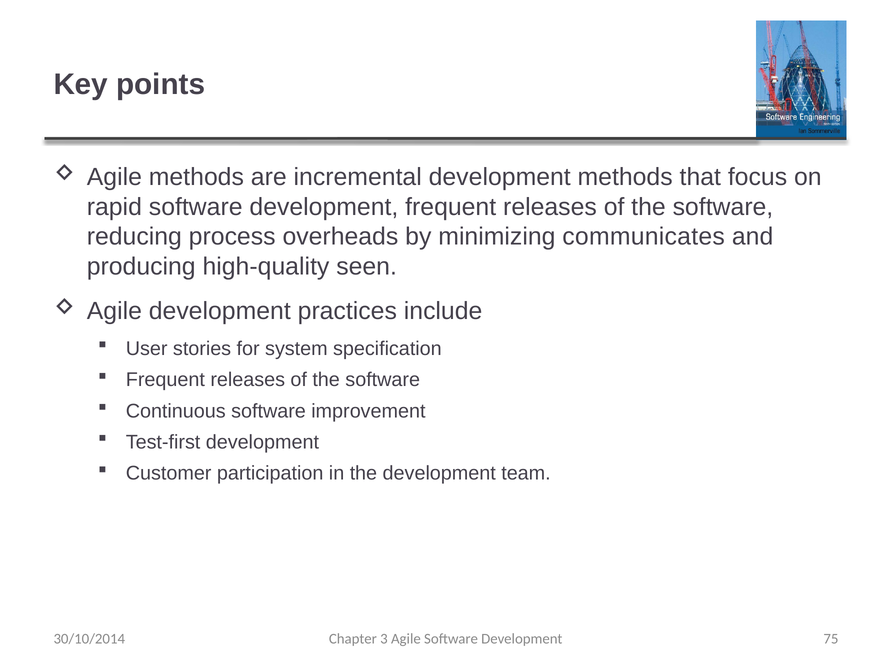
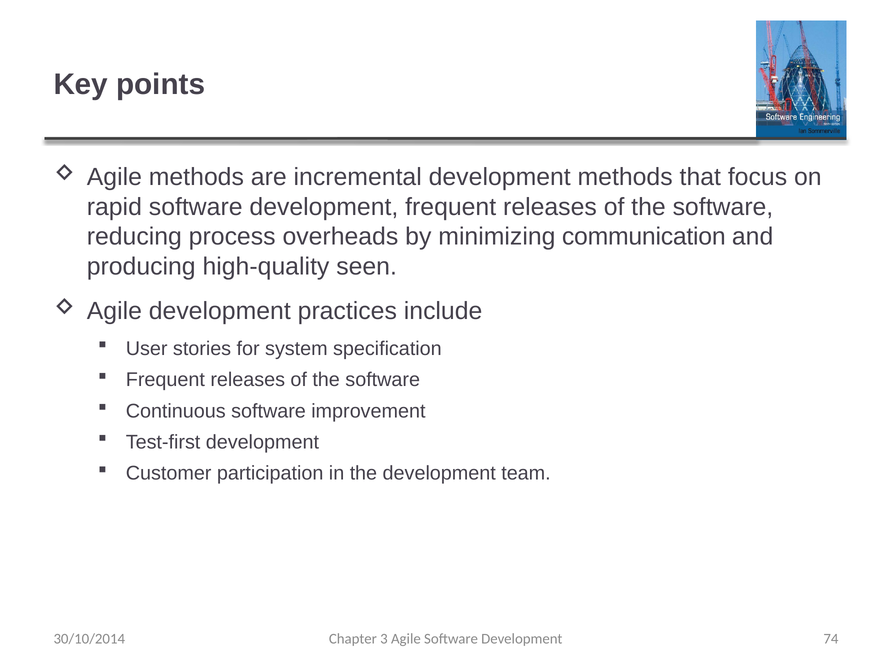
communicates: communicates -> communication
75: 75 -> 74
